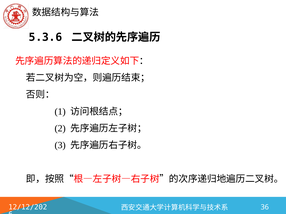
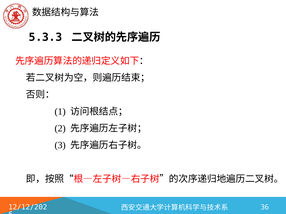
5.3.6: 5.3.6 -> 5.3.3
